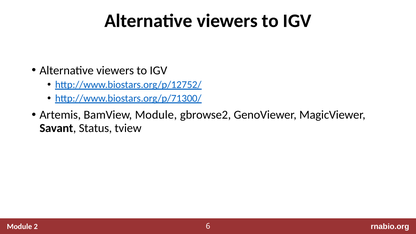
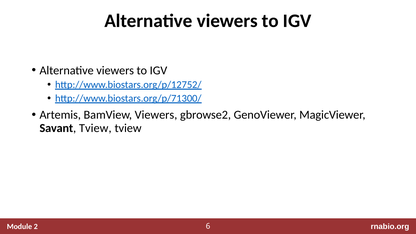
BamView Module: Module -> Viewers
Savant Status: Status -> Tview
